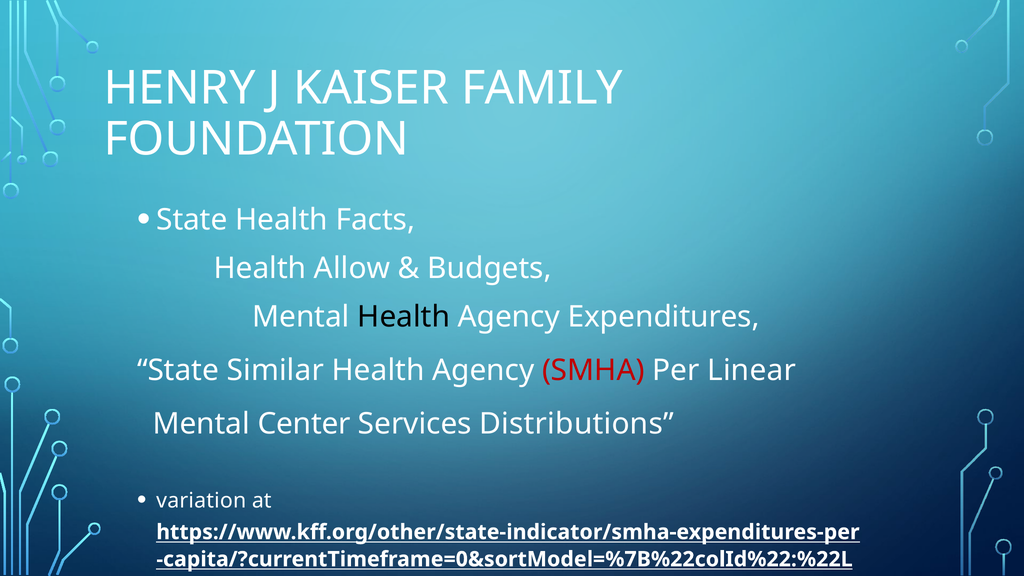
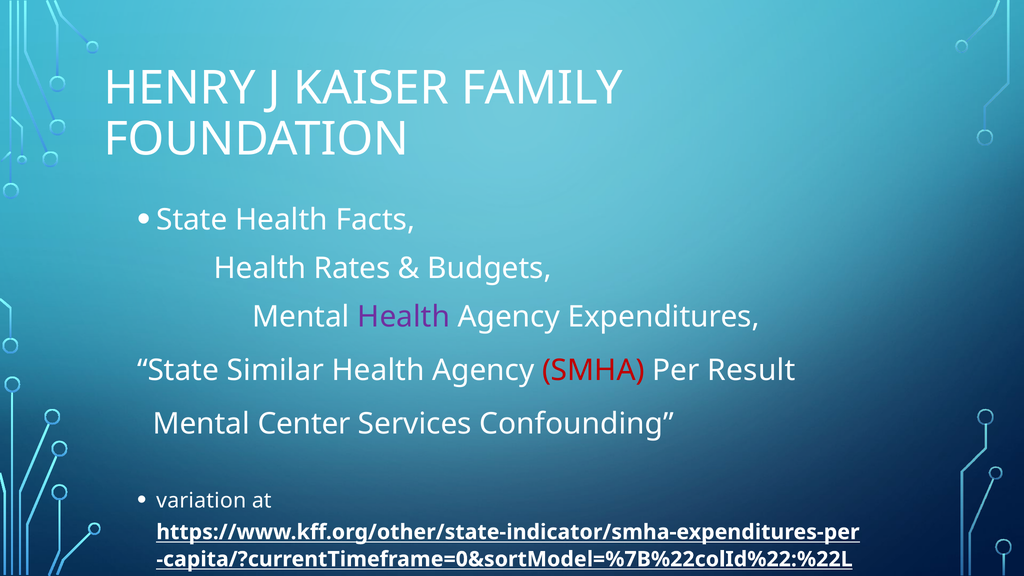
Allow: Allow -> Rates
Health at (404, 317) colour: black -> purple
Linear: Linear -> Result
Distributions: Distributions -> Confounding
